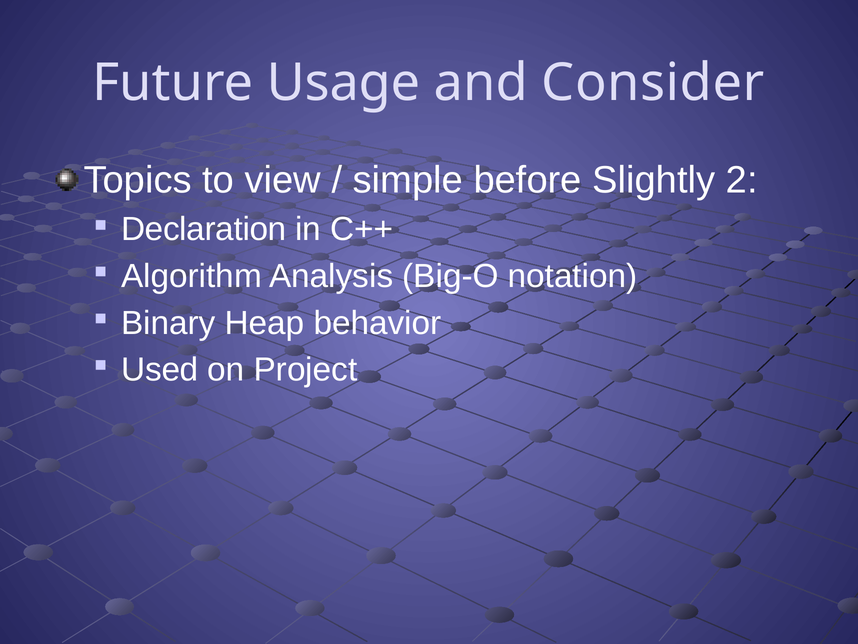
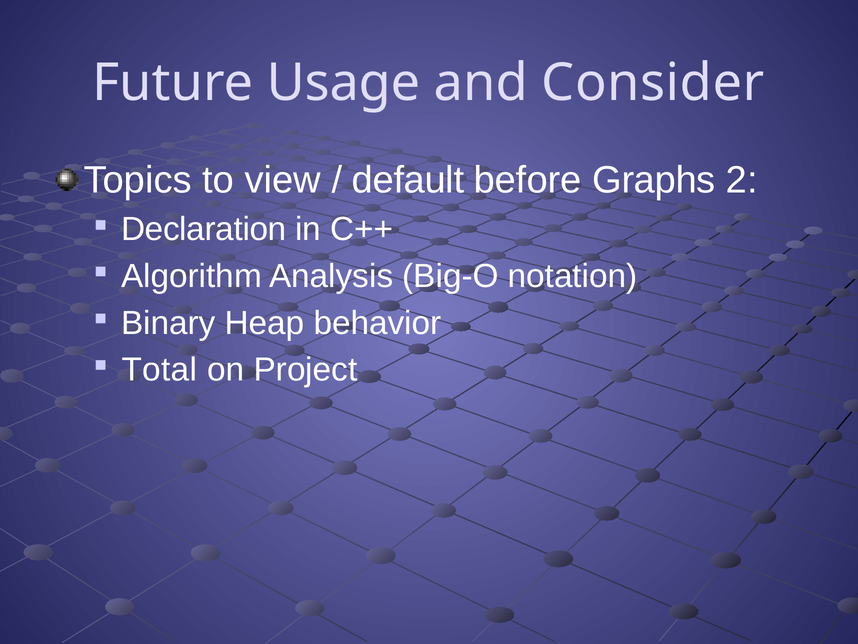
simple: simple -> default
Slightly: Slightly -> Graphs
Used: Used -> Total
